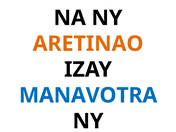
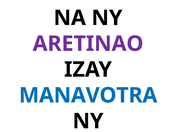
ARETINAO at (88, 44) colour: orange -> purple
